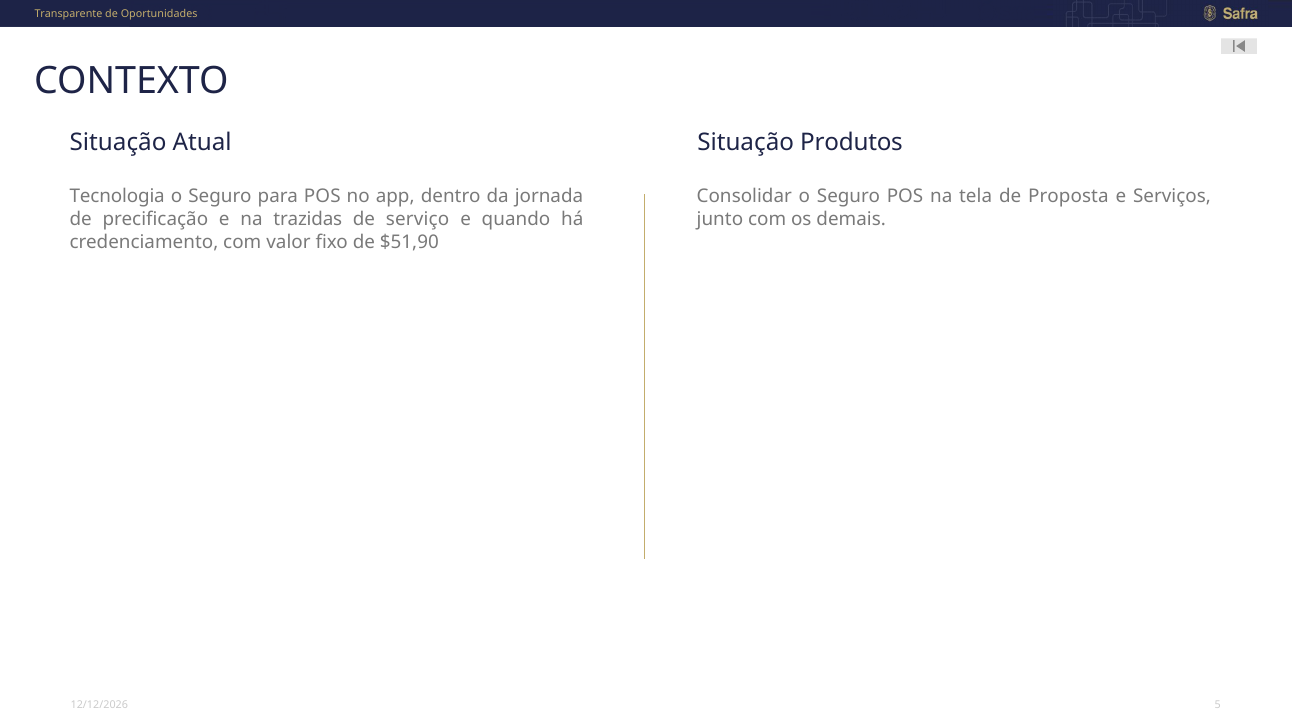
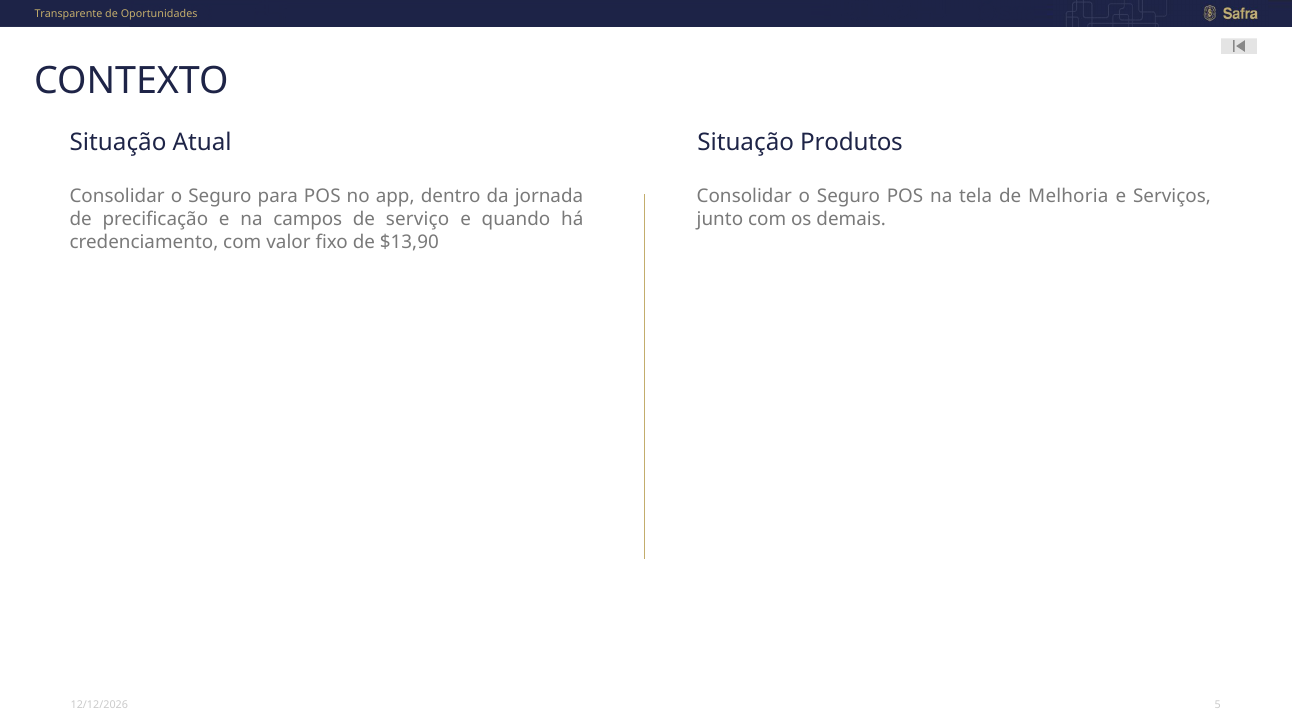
Tecnologia at (117, 197): Tecnologia -> Consolidar
Proposta: Proposta -> Melhoria
trazidas: trazidas -> campos
$51,90: $51,90 -> $13,90
